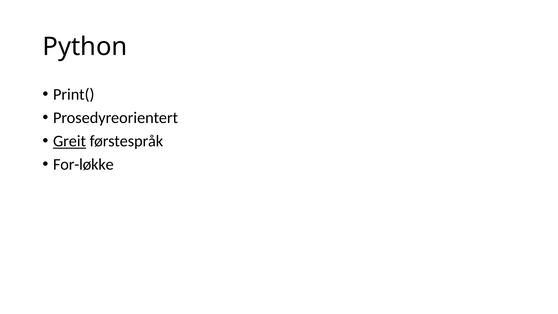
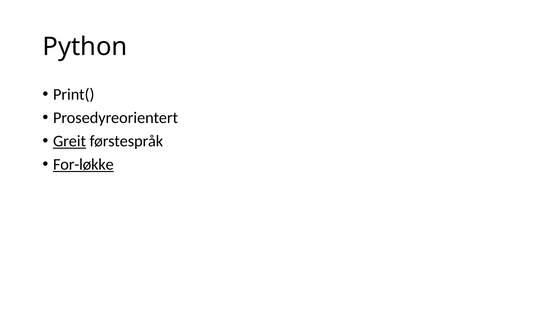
For-løkke underline: none -> present
